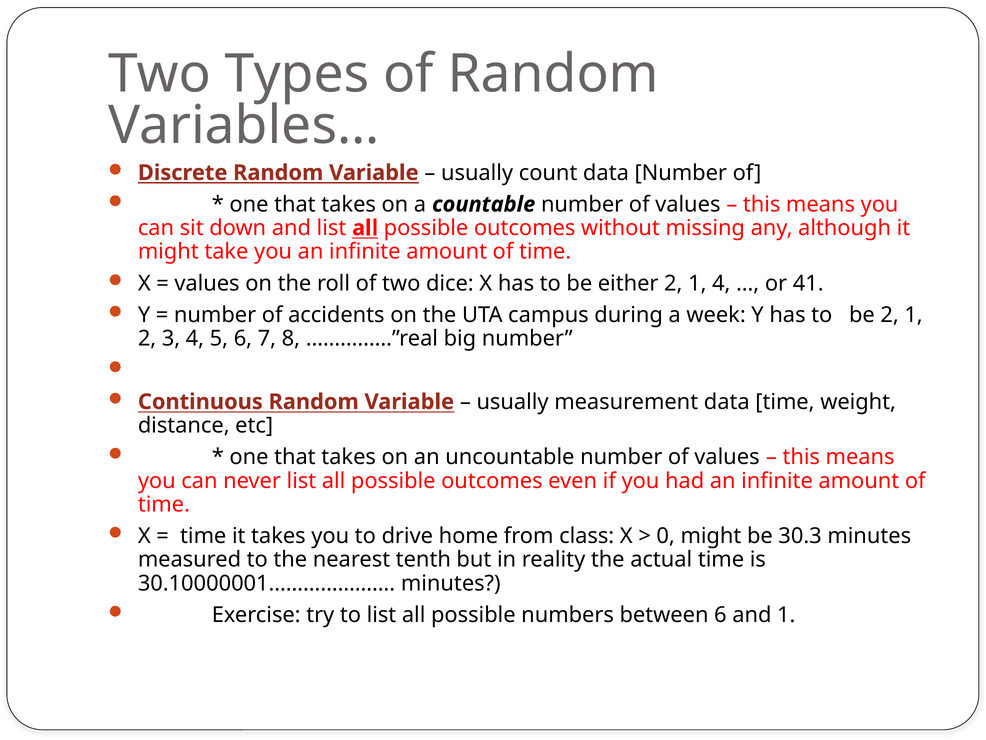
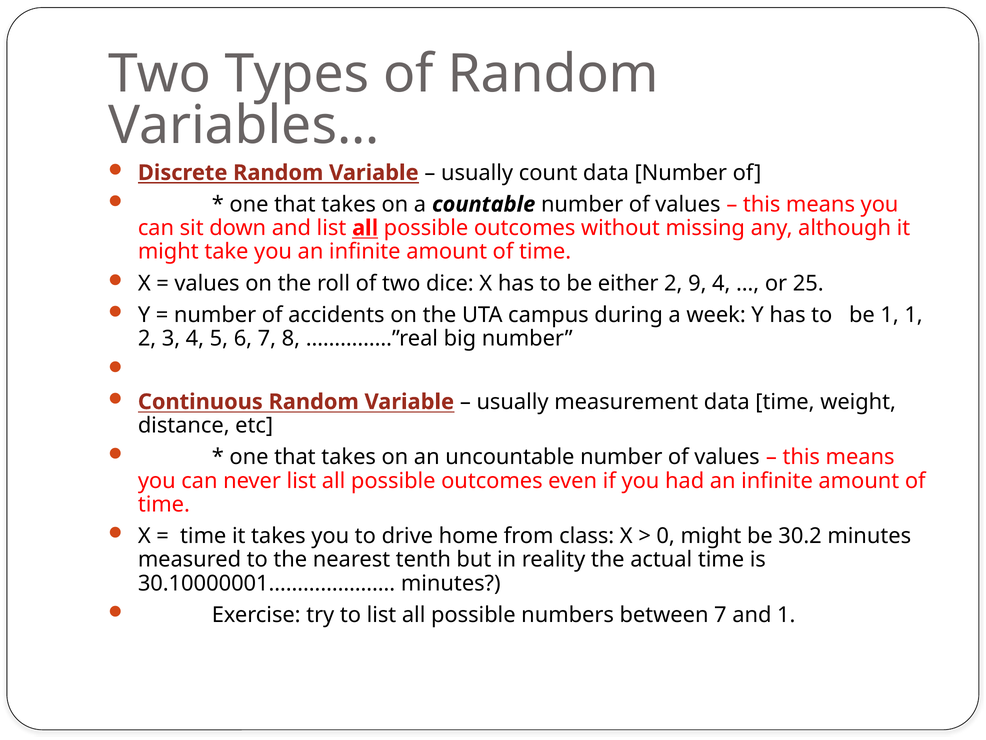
either 2 1: 1 -> 9
41: 41 -> 25
be 2: 2 -> 1
30.3: 30.3 -> 30.2
between 6: 6 -> 7
